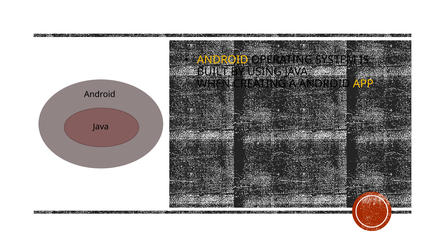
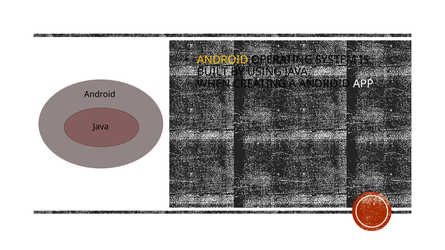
APP colour: yellow -> white
